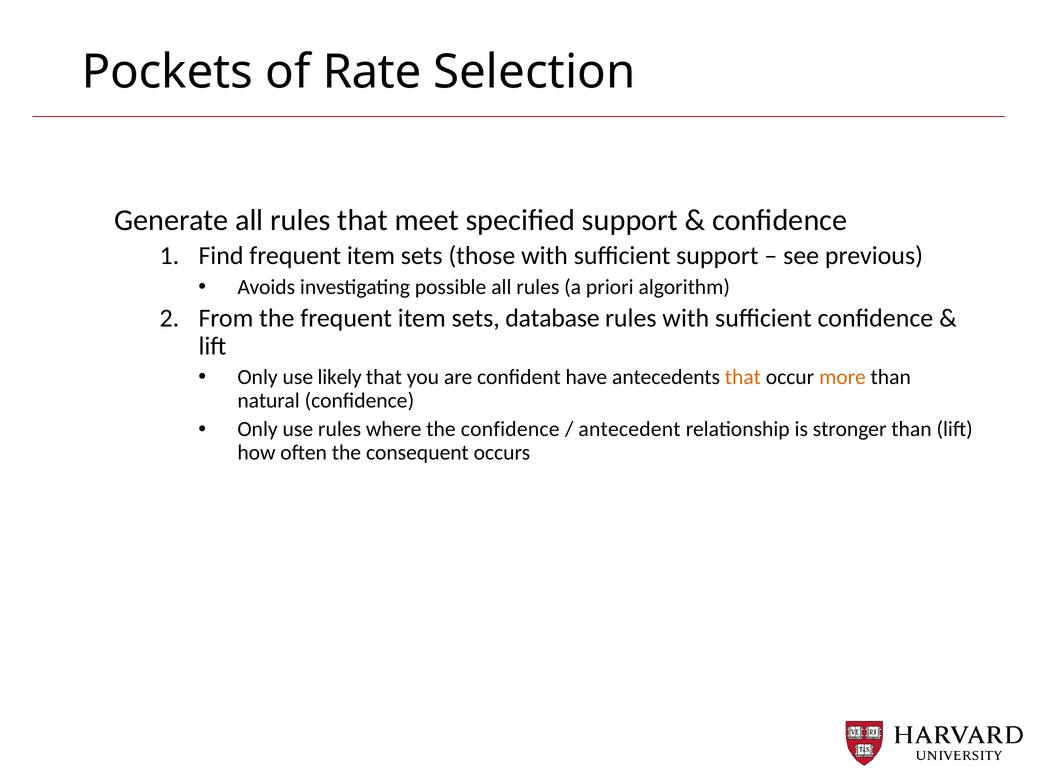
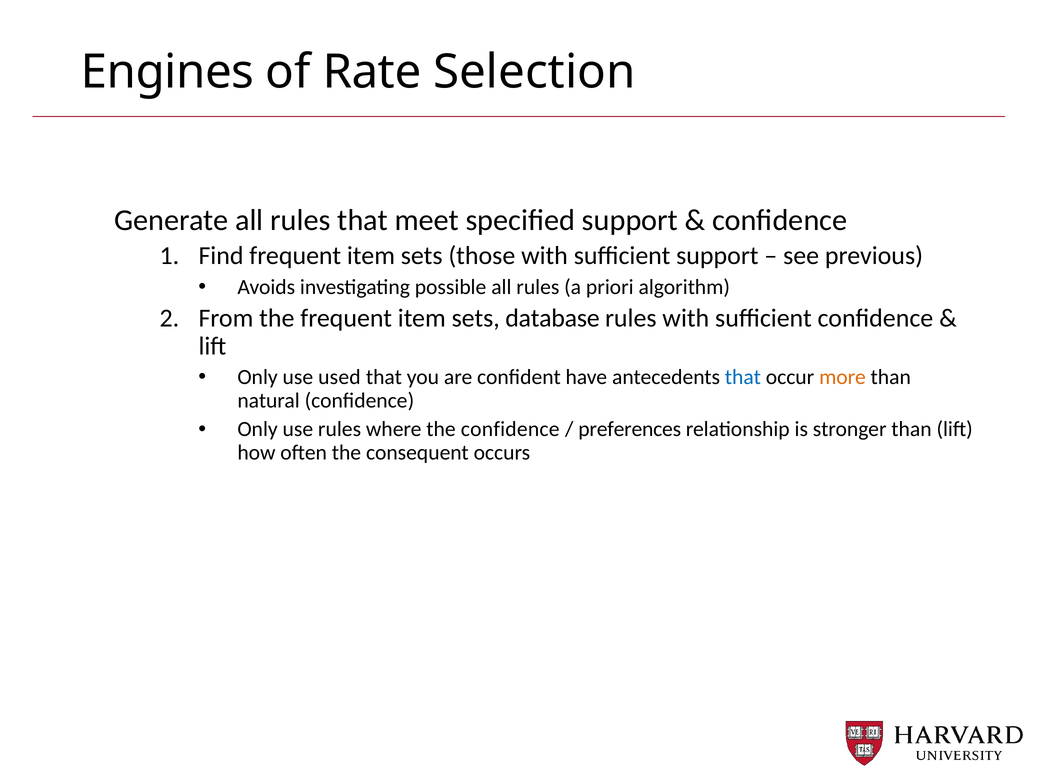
Pockets: Pockets -> Engines
likely: likely -> used
that at (743, 377) colour: orange -> blue
antecedent: antecedent -> preferences
